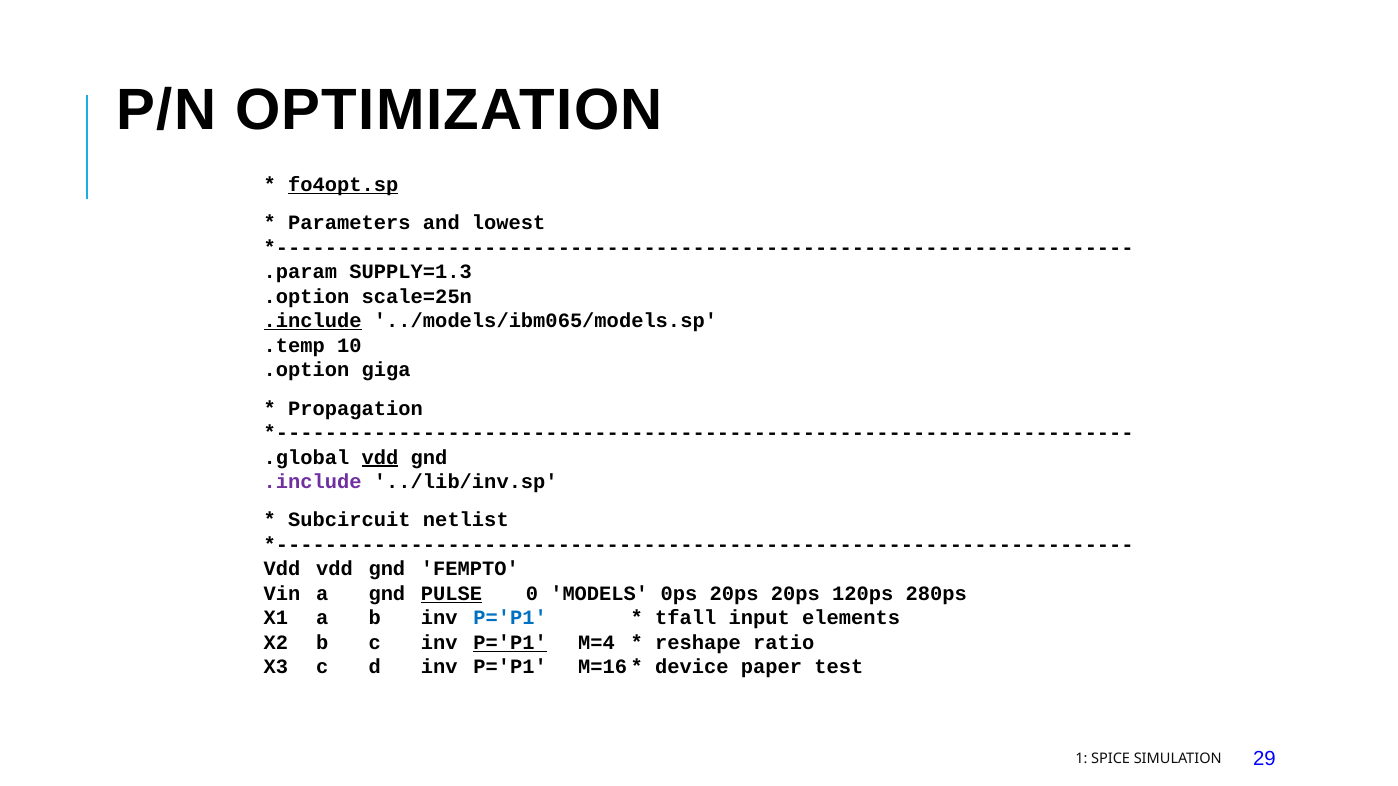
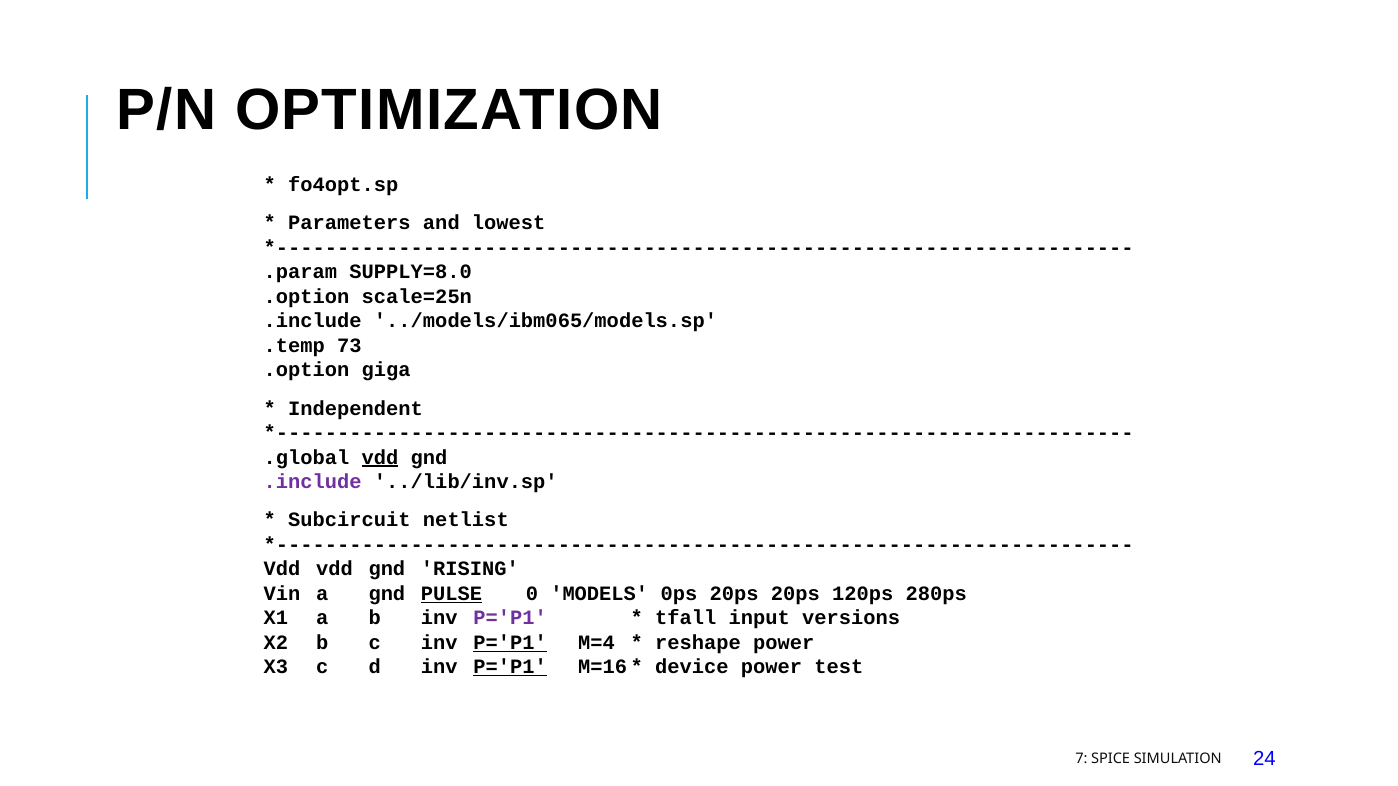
fo4opt.sp underline: present -> none
SUPPLY=1.3: SUPPLY=1.3 -> SUPPLY=8.0
.include at (313, 321) underline: present -> none
10: 10 -> 73
Propagation: Propagation -> Independent
FEMPTO: FEMPTO -> RISING
P='P1 at (510, 618) colour: blue -> purple
elements: elements -> versions
reshape ratio: ratio -> power
P='P1 at (510, 667) underline: none -> present
device paper: paper -> power
1: 1 -> 7
29: 29 -> 24
